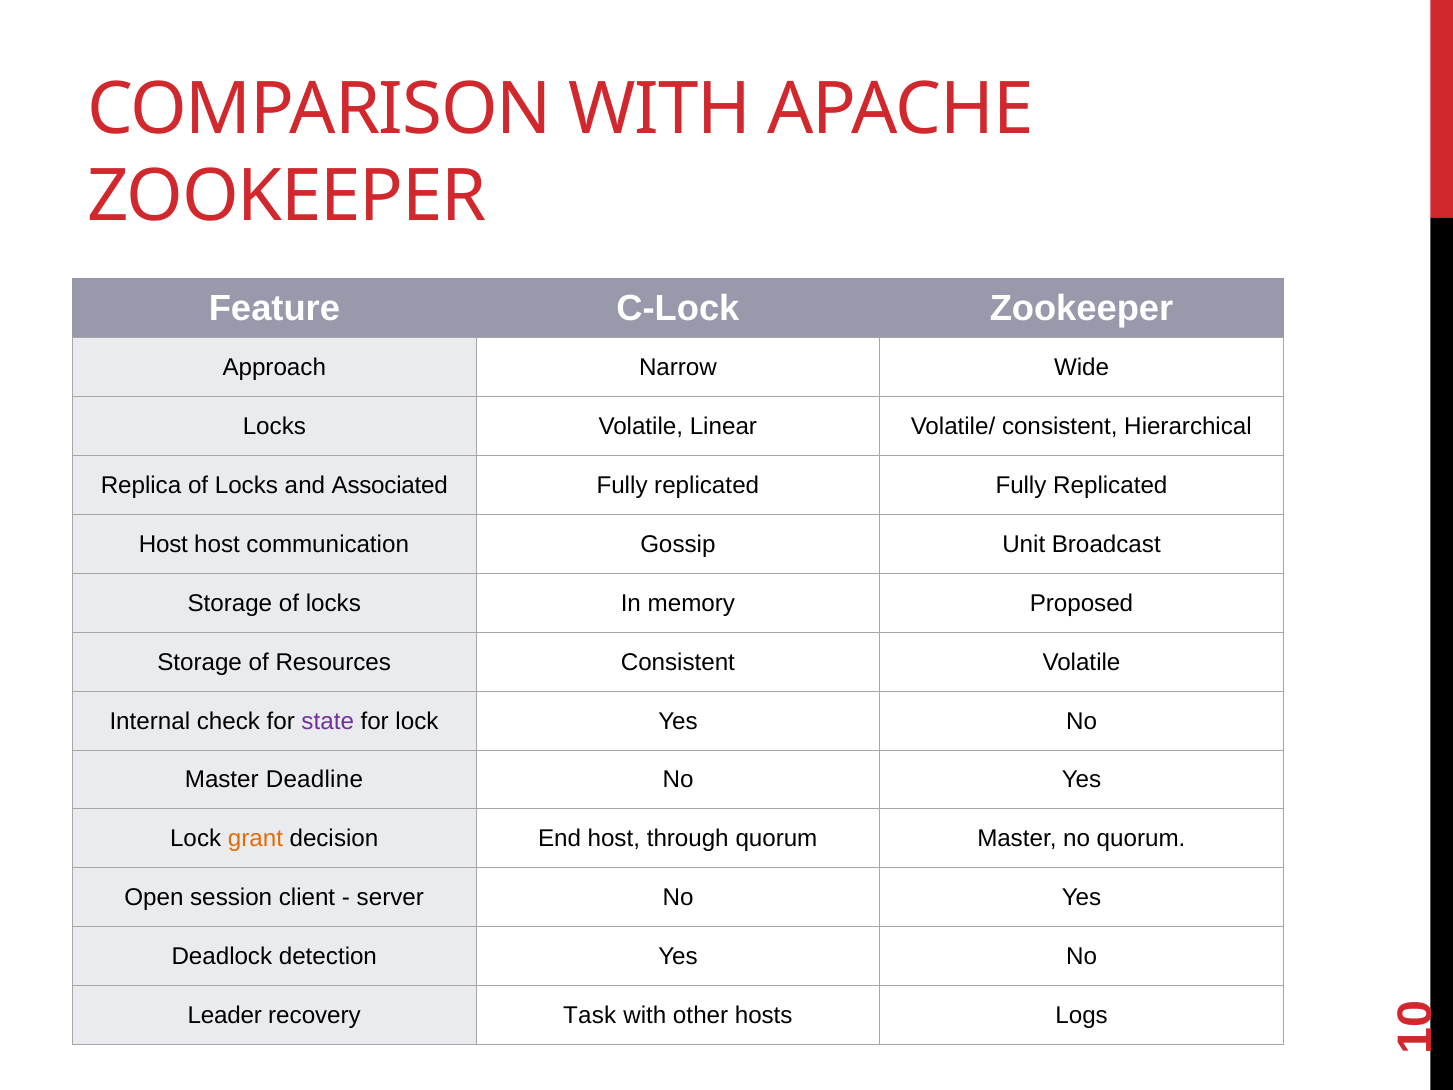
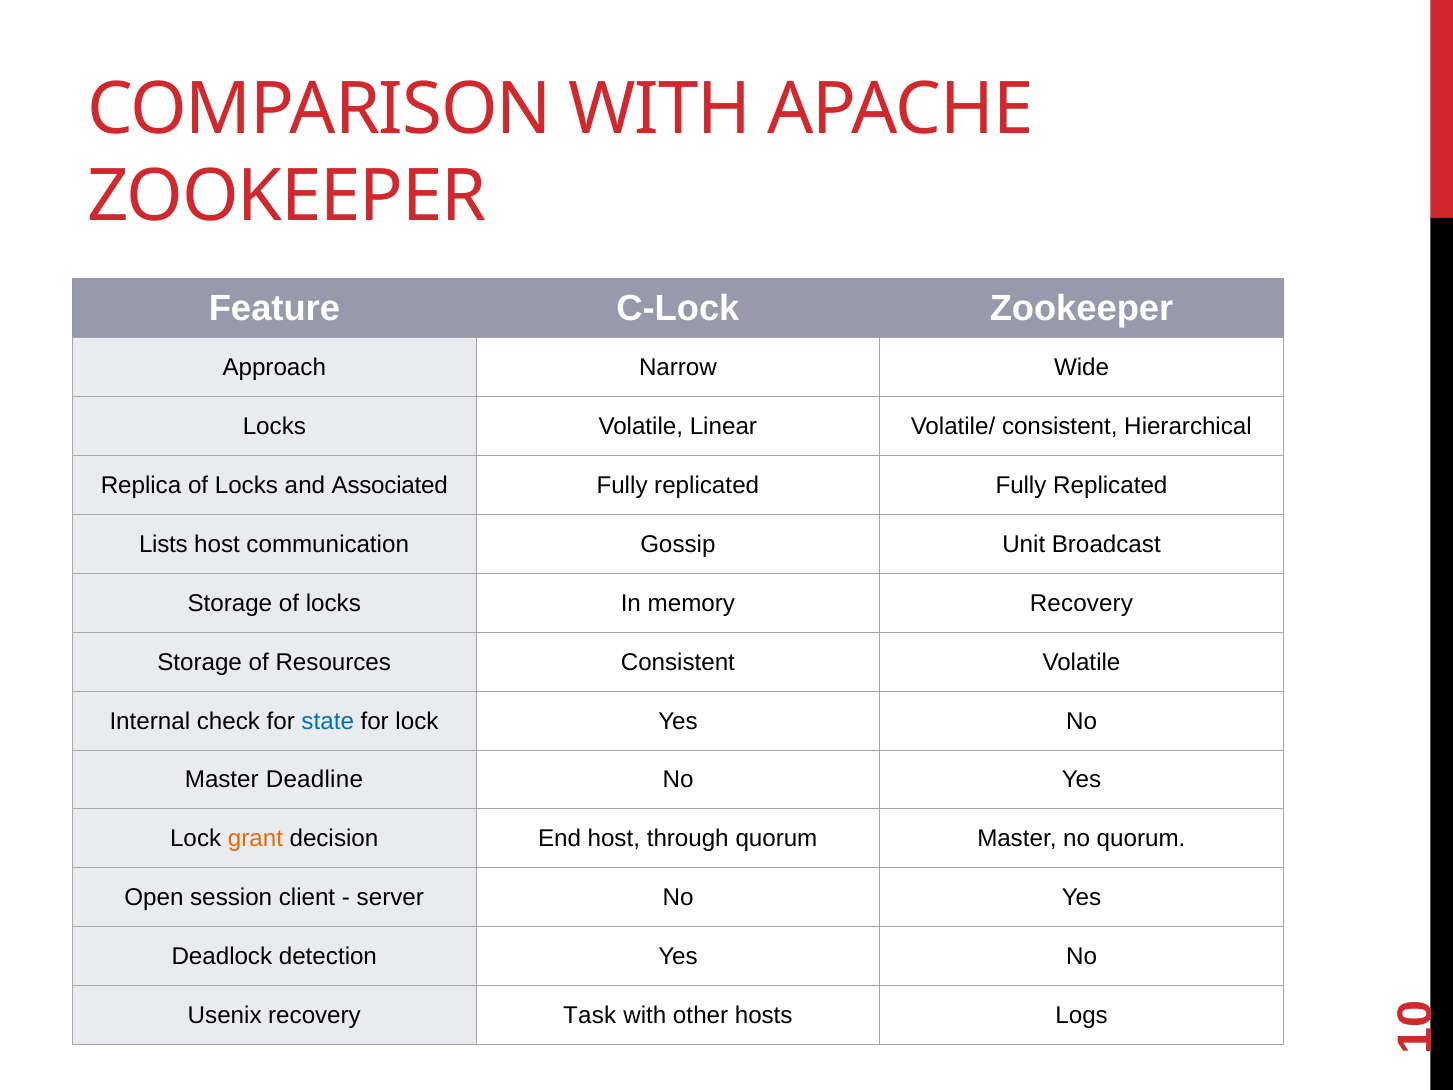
Host at (163, 544): Host -> Lists
memory Proposed: Proposed -> Recovery
state colour: purple -> blue
Leader: Leader -> Usenix
